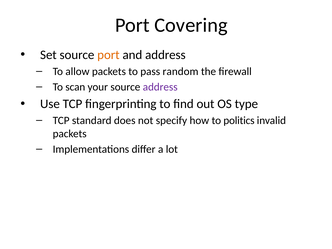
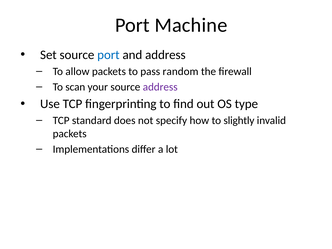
Covering: Covering -> Machine
port at (108, 55) colour: orange -> blue
politics: politics -> slightly
